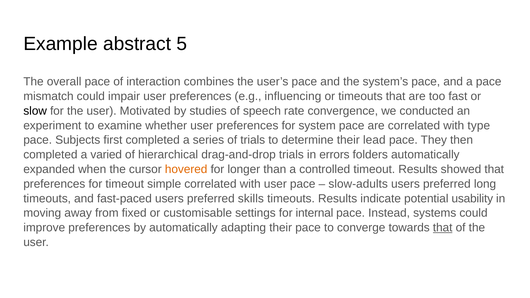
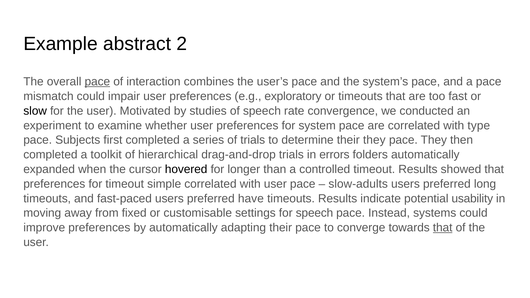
5: 5 -> 2
pace at (97, 82) underline: none -> present
influencing: influencing -> exploratory
their lead: lead -> they
varied: varied -> toolkit
hovered colour: orange -> black
skills: skills -> have
for internal: internal -> speech
